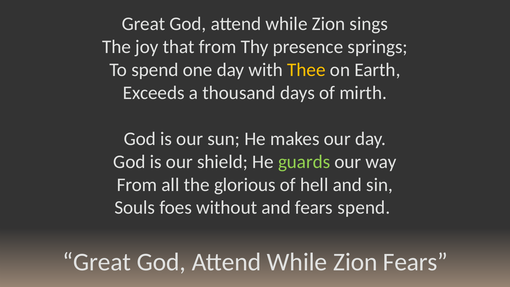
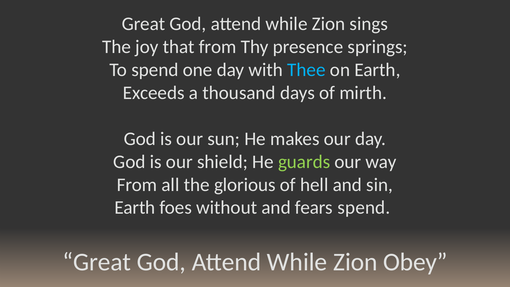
Thee colour: yellow -> light blue
Souls at (135, 208): Souls -> Earth
Zion Fears: Fears -> Obey
